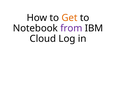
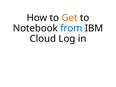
from colour: purple -> blue
